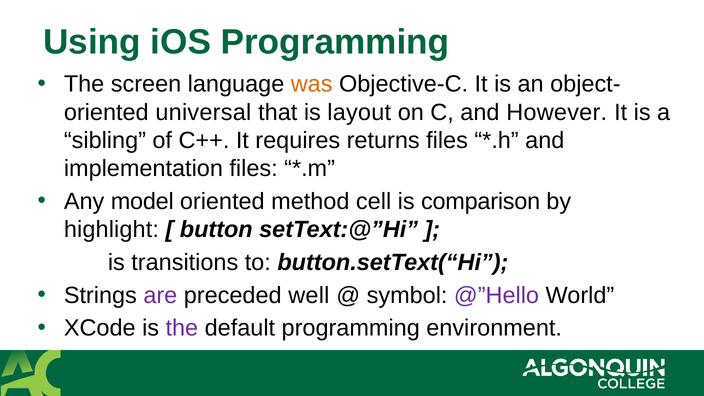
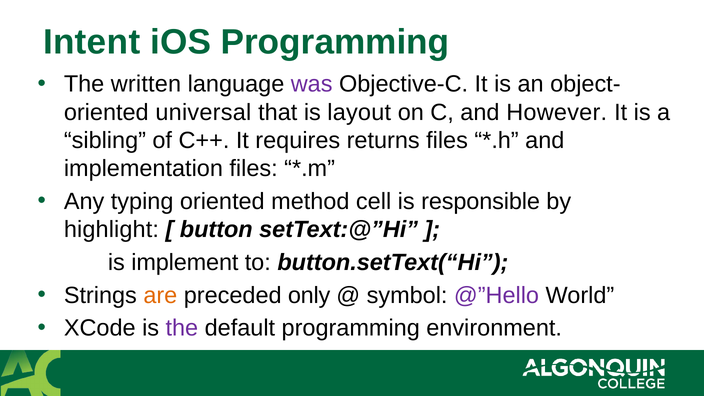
Using: Using -> Intent
screen: screen -> written
was colour: orange -> purple
model: model -> typing
comparison: comparison -> responsible
transitions: transitions -> implement
are colour: purple -> orange
well: well -> only
